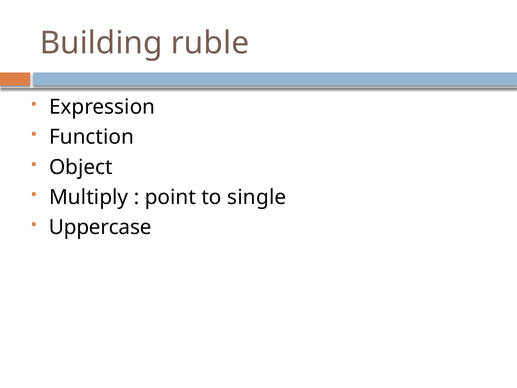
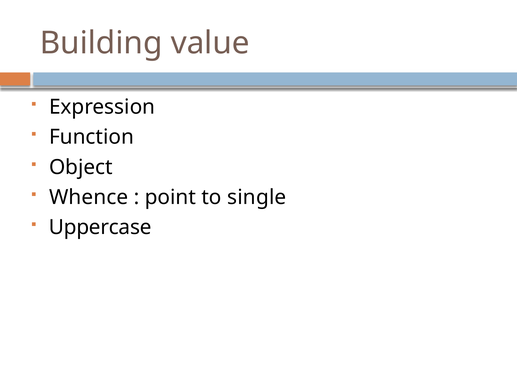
ruble: ruble -> value
Multiply: Multiply -> Whence
